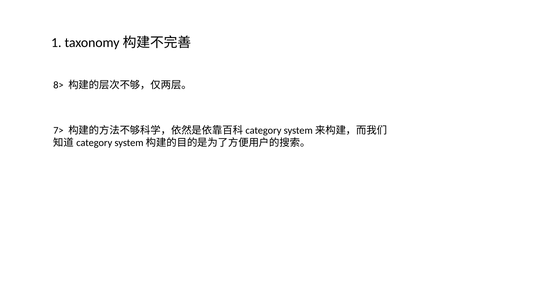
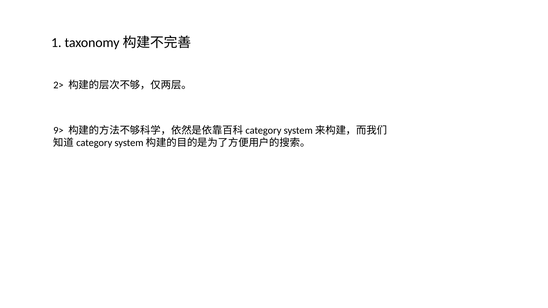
8>: 8> -> 2>
7>: 7> -> 9>
